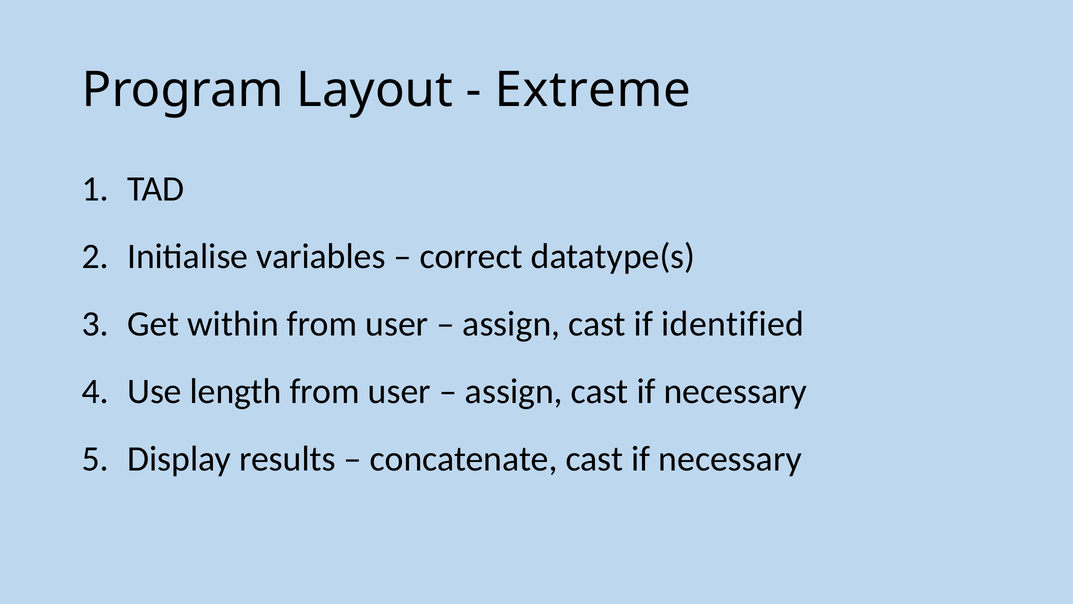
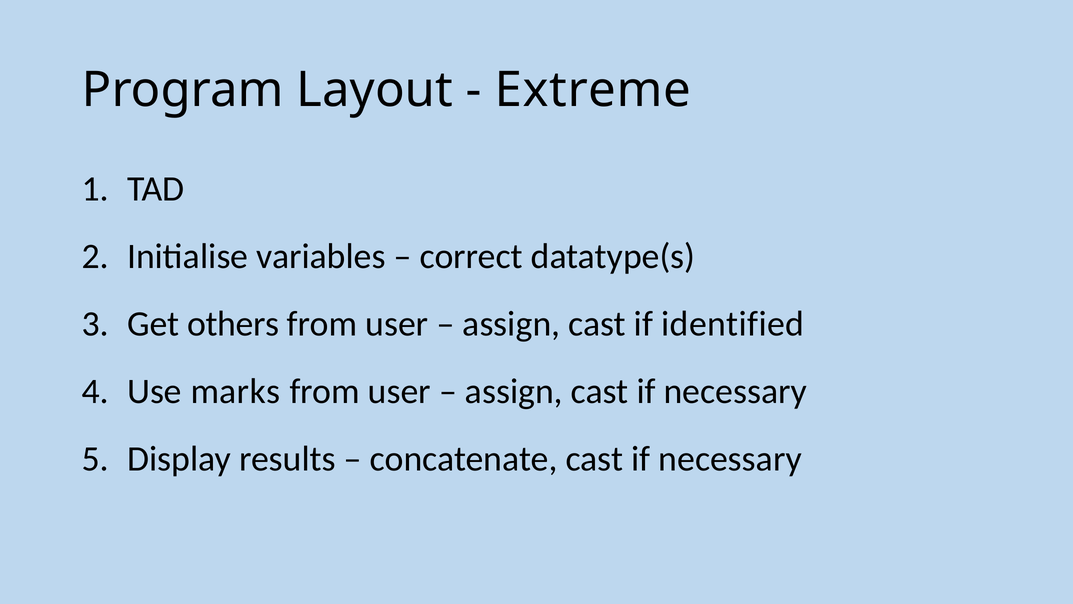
within: within -> others
length: length -> marks
